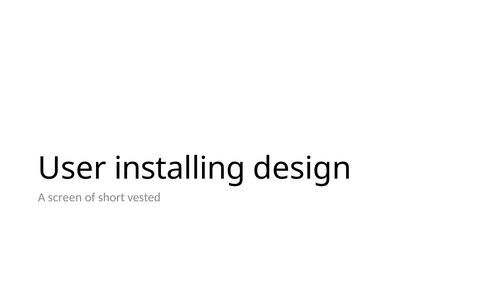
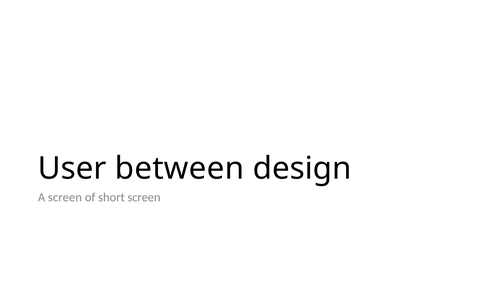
installing: installing -> between
short vested: vested -> screen
